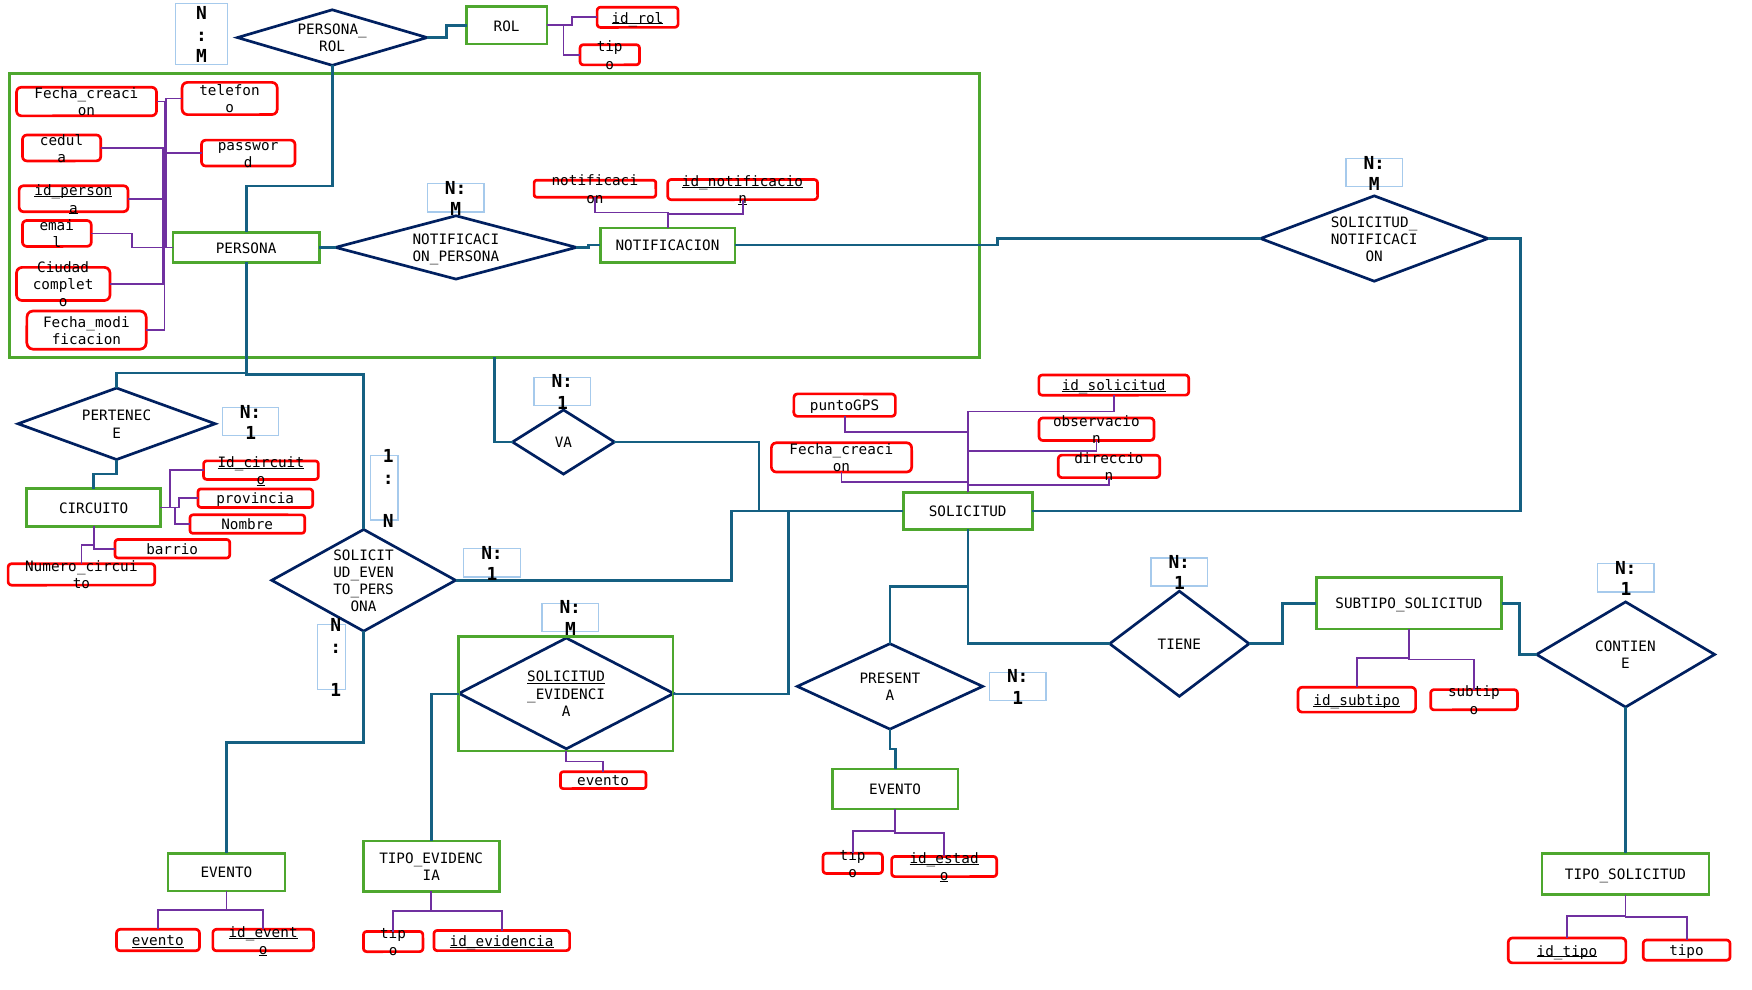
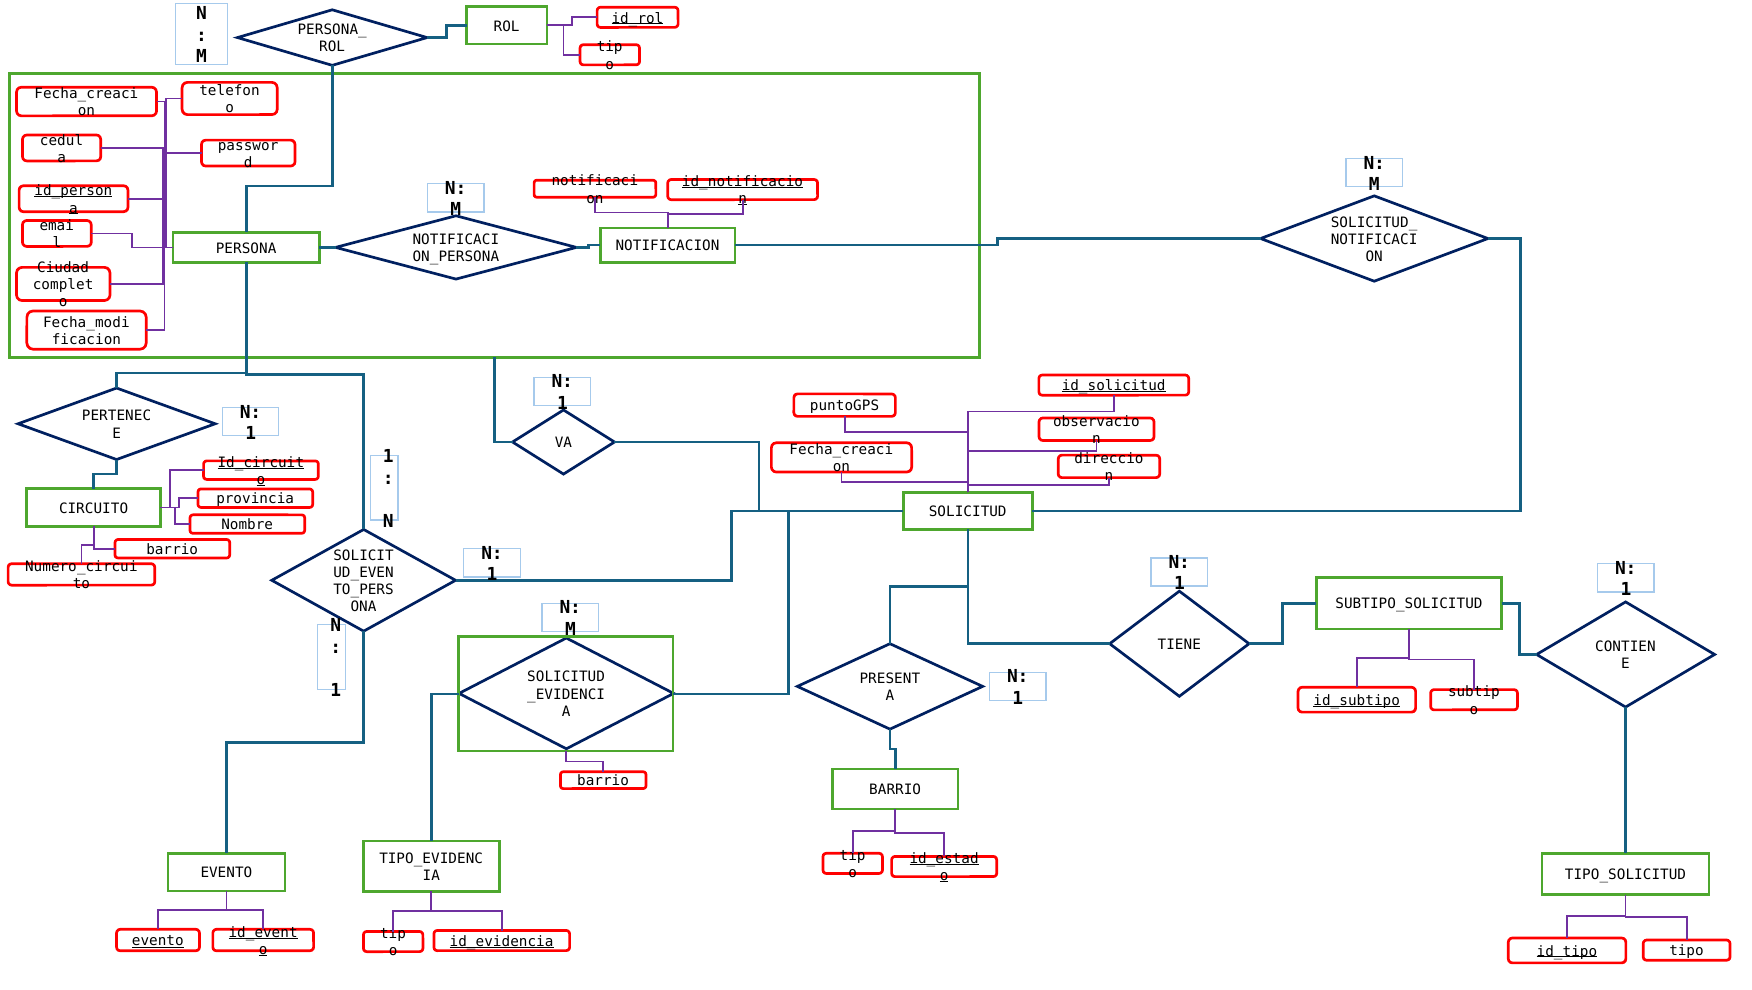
SOLICITUD at (566, 677) underline: present -> none
evento at (603, 781): evento -> barrio
EVENTO at (895, 790): EVENTO -> BARRIO
